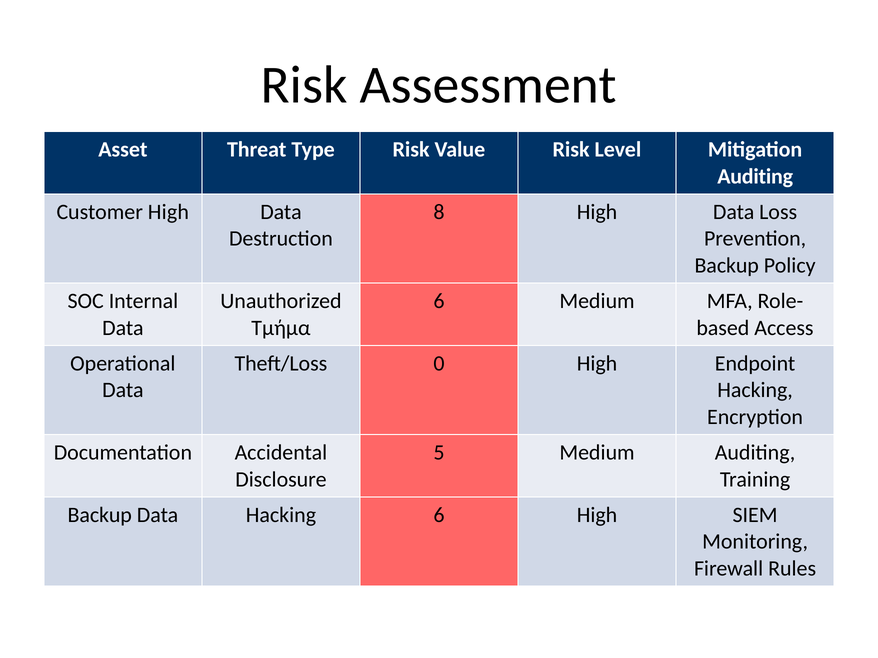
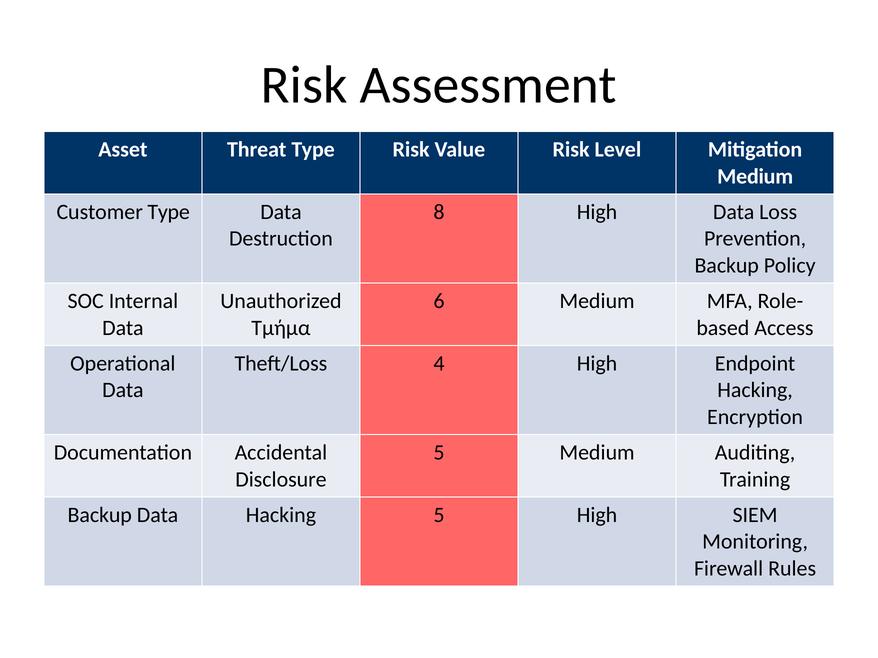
Auditing at (755, 177): Auditing -> Medium
Customer High: High -> Type
0: 0 -> 4
Hacking 6: 6 -> 5
